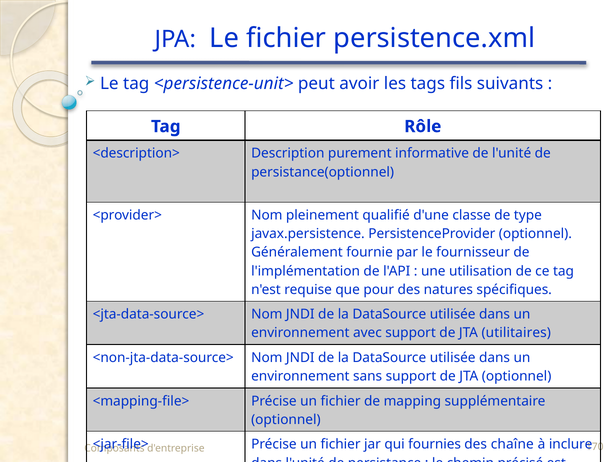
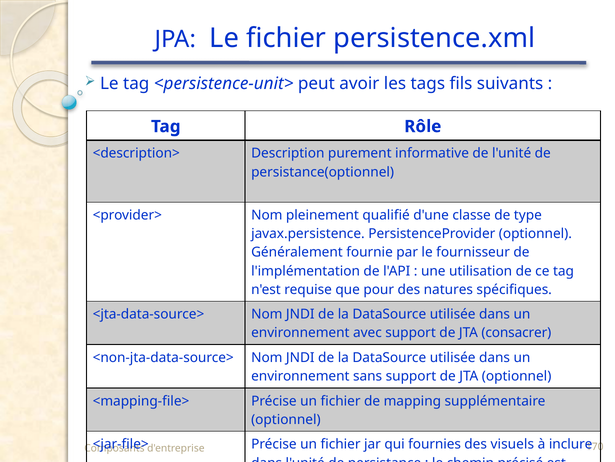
utilitaires: utilitaires -> consacrer
chaîne: chaîne -> visuels
